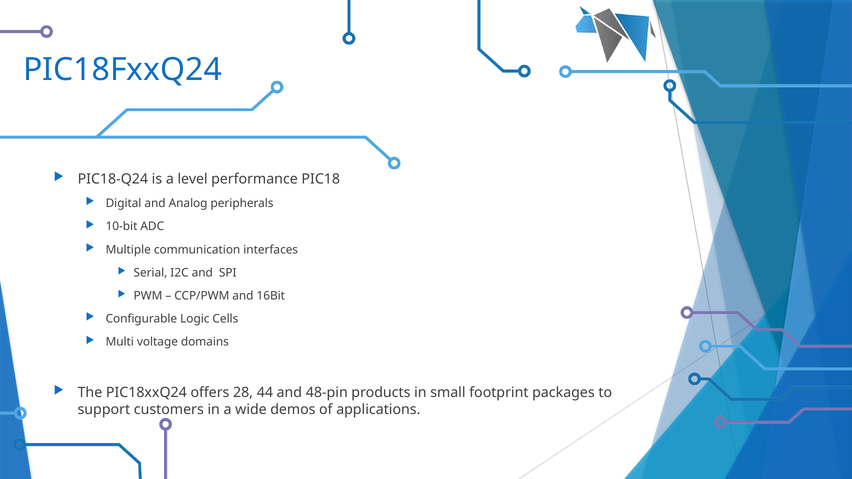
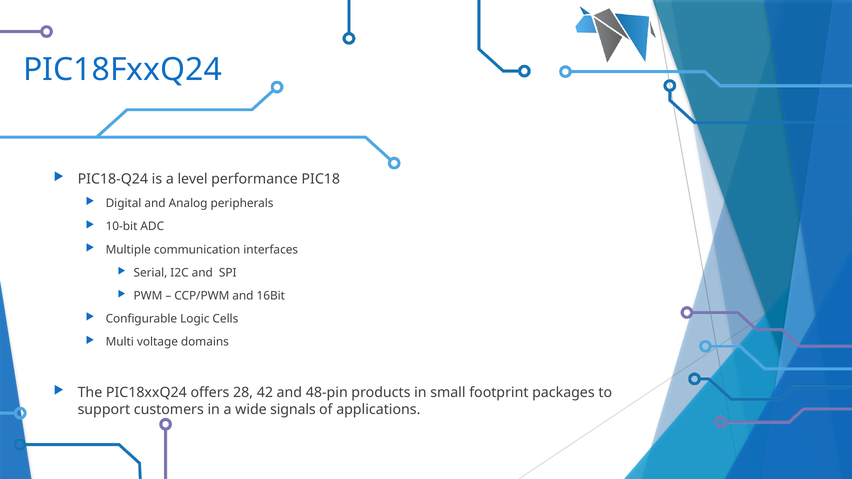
44: 44 -> 42
demos: demos -> signals
